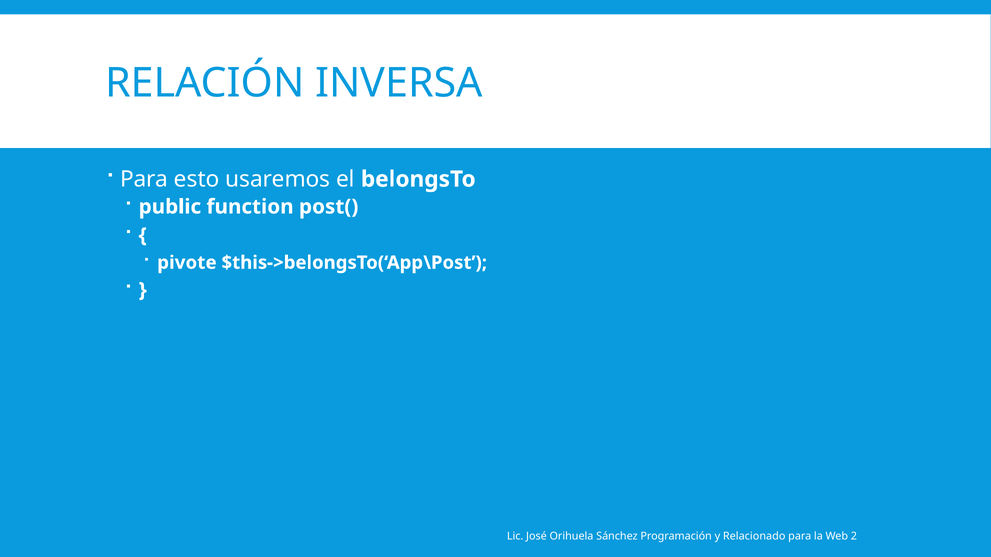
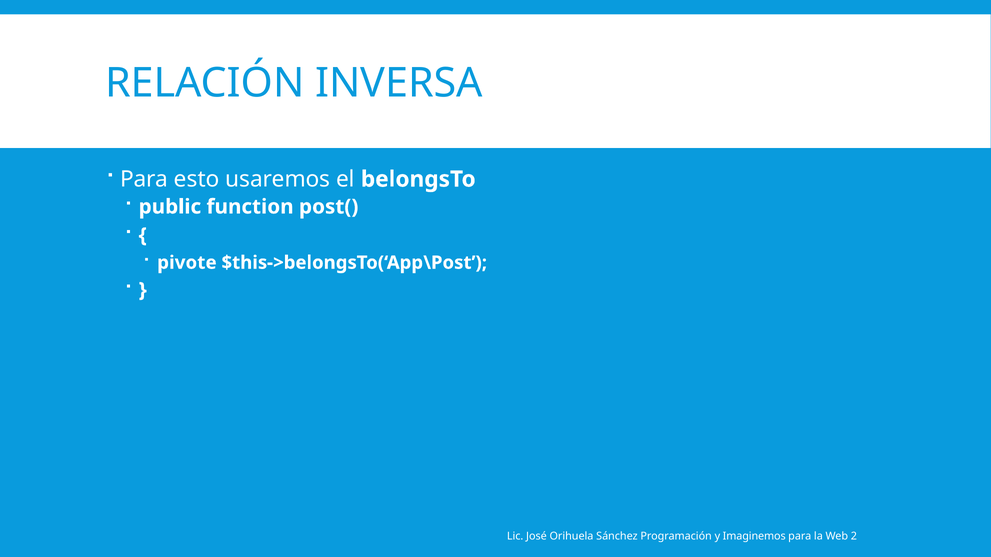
Relacionado: Relacionado -> Imaginemos
